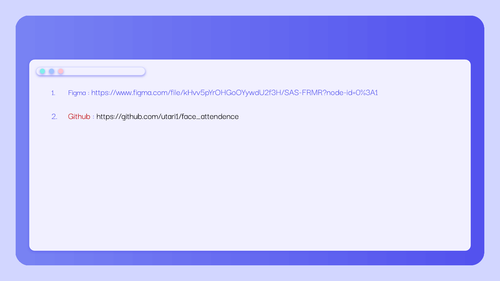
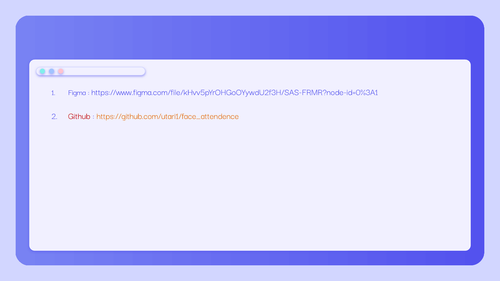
https://github.com/utari1/face_attendence colour: black -> orange
